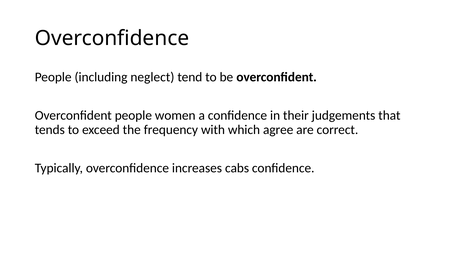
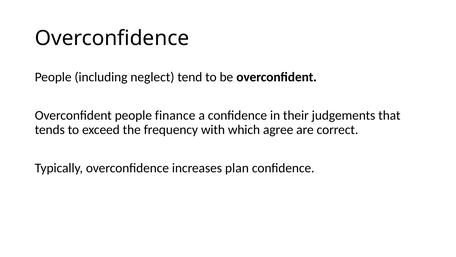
women: women -> finance
cabs: cabs -> plan
